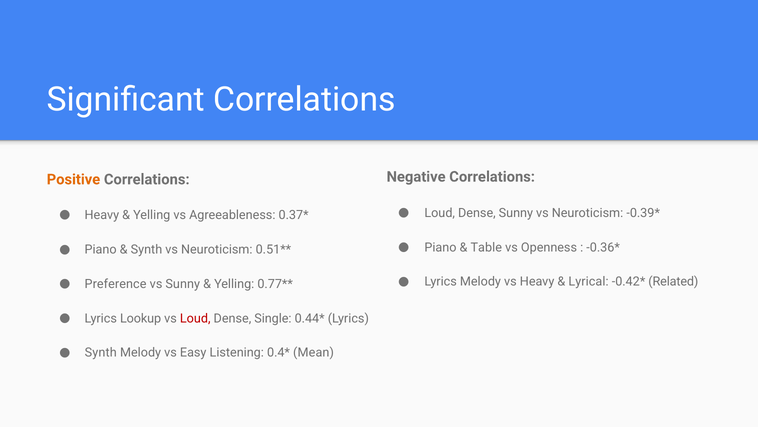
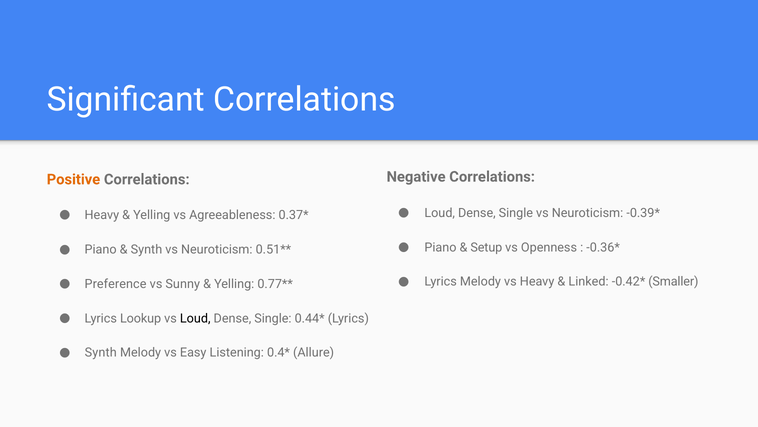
Sunny at (516, 213): Sunny -> Single
Table: Table -> Setup
Lyrical: Lyrical -> Linked
Related: Related -> Smaller
Loud at (195, 318) colour: red -> black
Mean: Mean -> Allure
